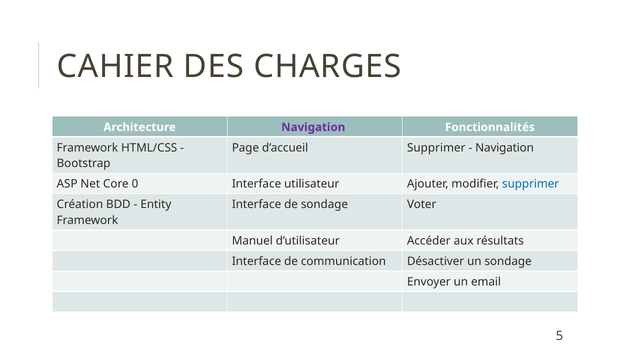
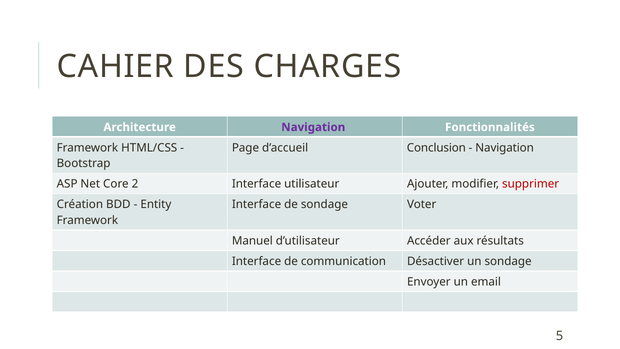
d’accueil Supprimer: Supprimer -> Conclusion
0: 0 -> 2
supprimer at (531, 184) colour: blue -> red
